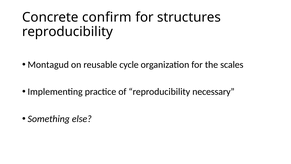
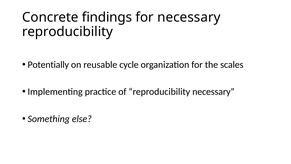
confirm: confirm -> findings
for structures: structures -> necessary
Montagud: Montagud -> Potentially
